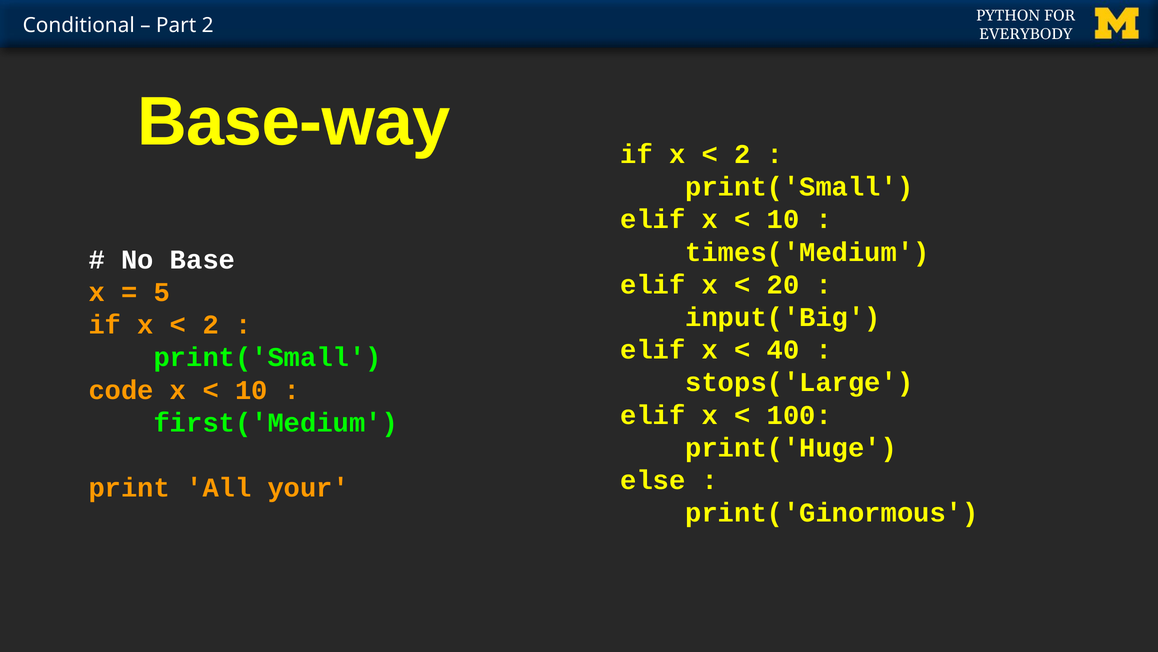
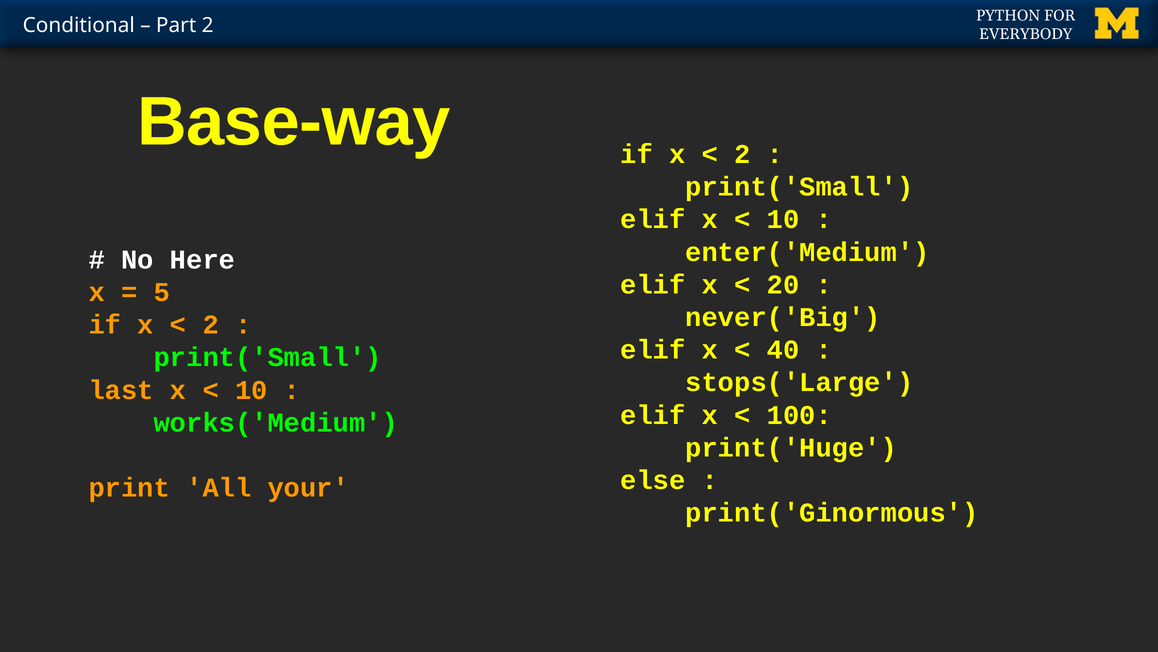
times('Medium: times('Medium -> enter('Medium
Base: Base -> Here
input('Big: input('Big -> never('Big
code: code -> last
first('Medium: first('Medium -> works('Medium
